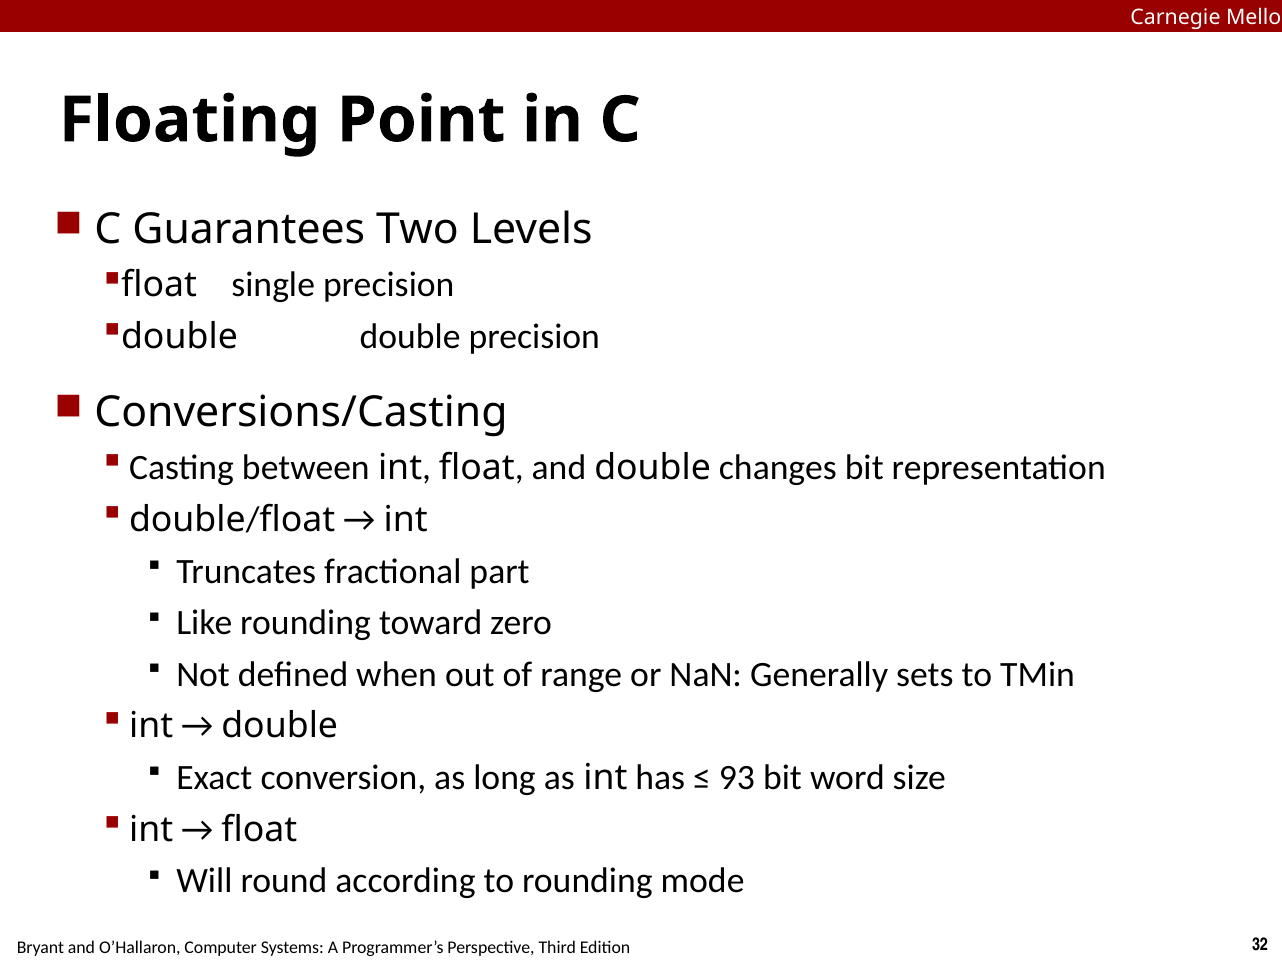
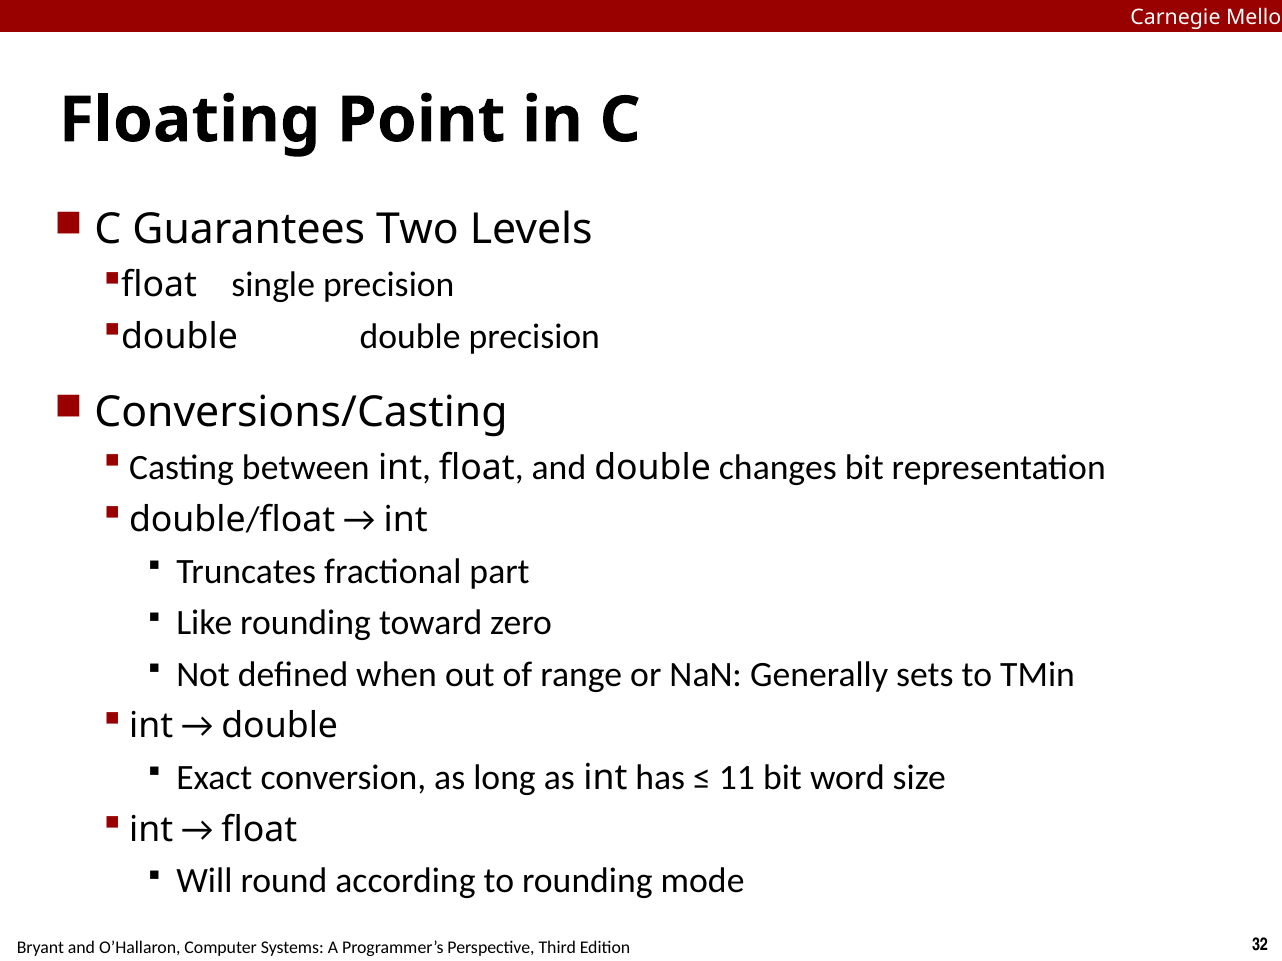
93: 93 -> 11
